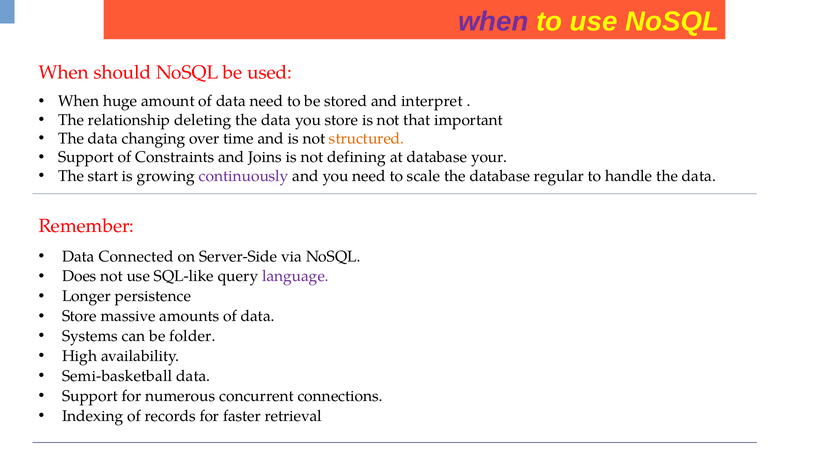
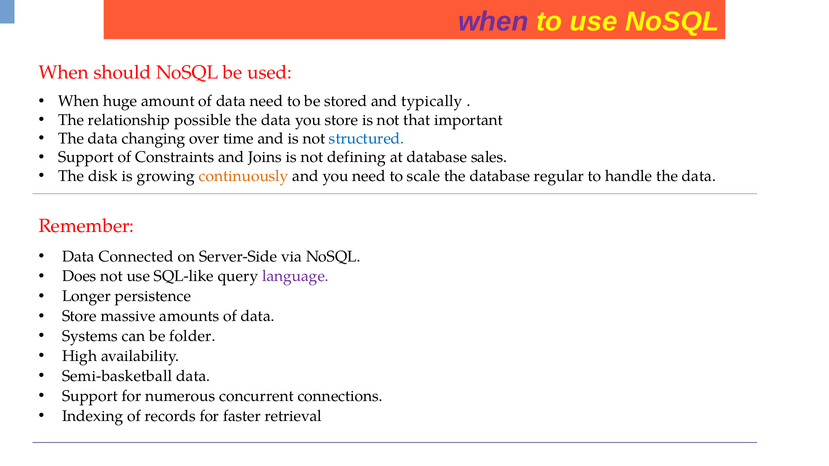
interpret: interpret -> typically
deleting: deleting -> possible
structured colour: orange -> blue
your: your -> sales
start: start -> disk
continuously colour: purple -> orange
